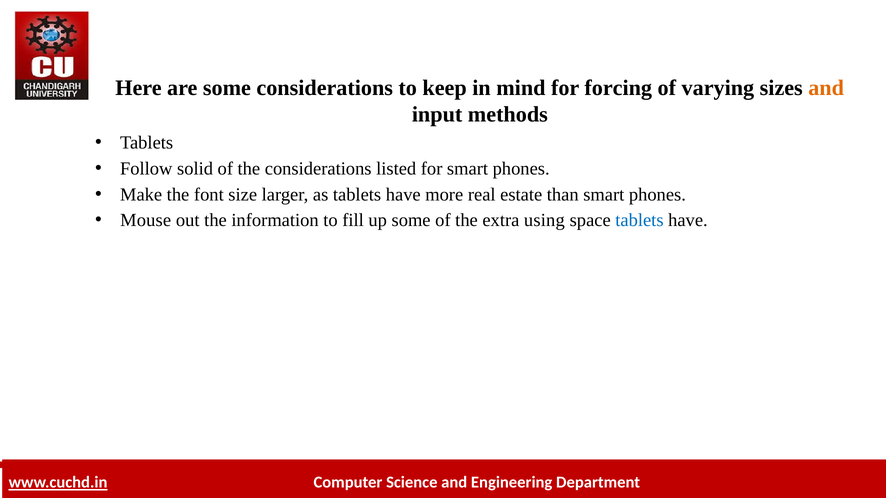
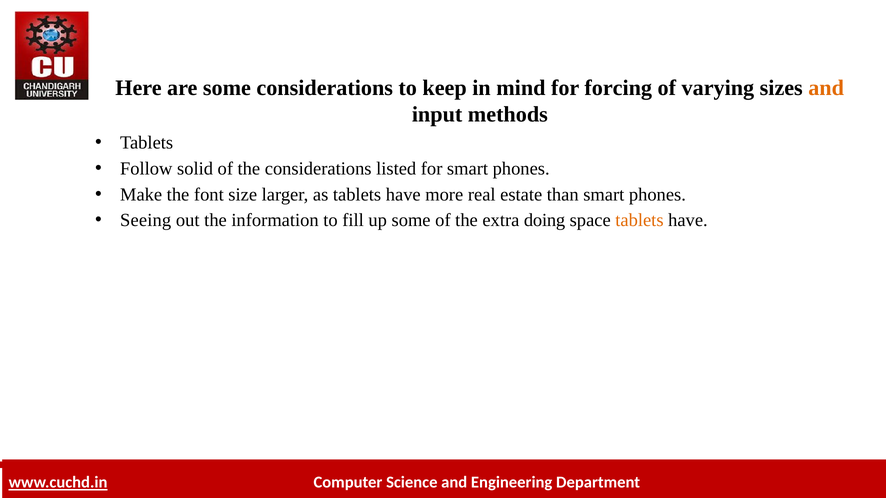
Mouse: Mouse -> Seeing
using: using -> doing
tablets at (639, 221) colour: blue -> orange
